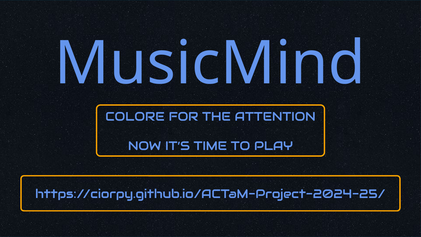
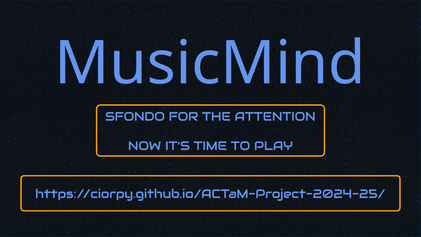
COLORE: COLORE -> SFONDO
